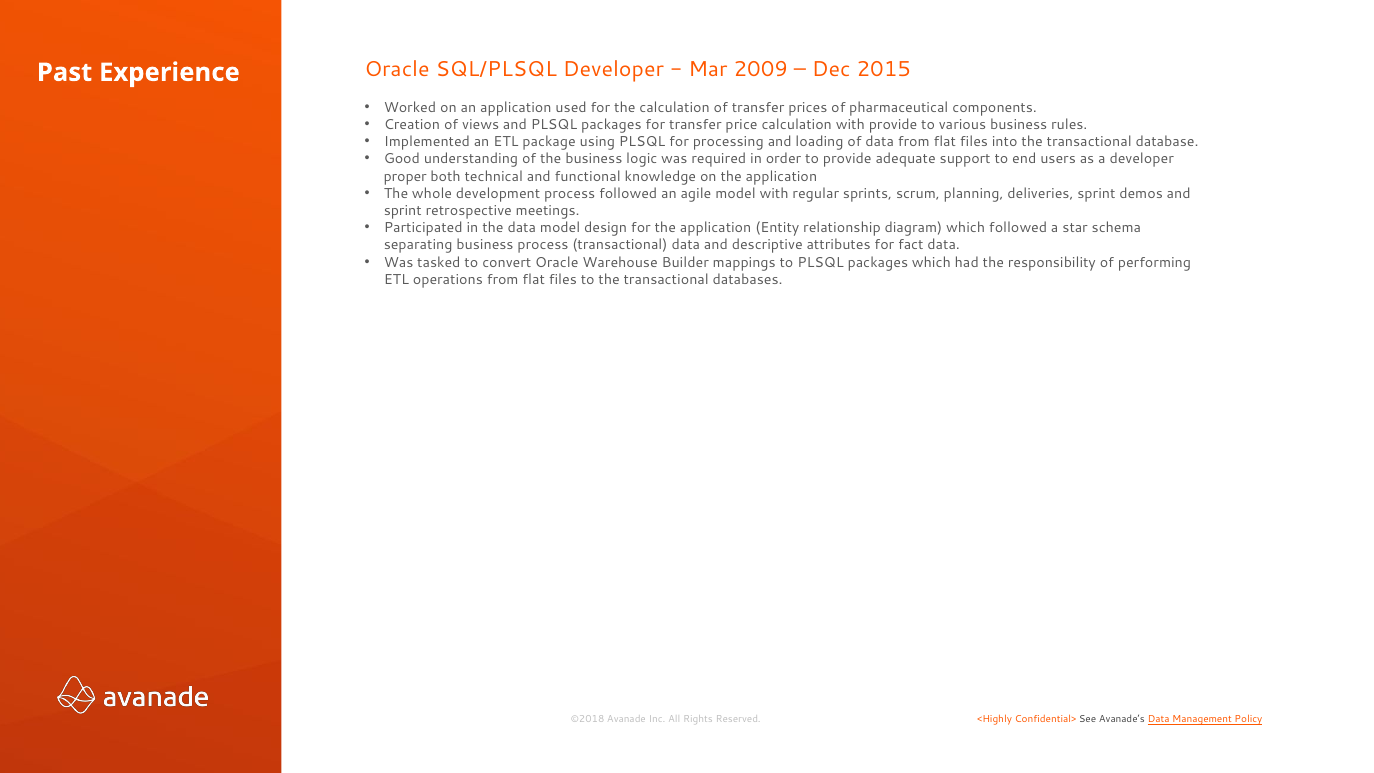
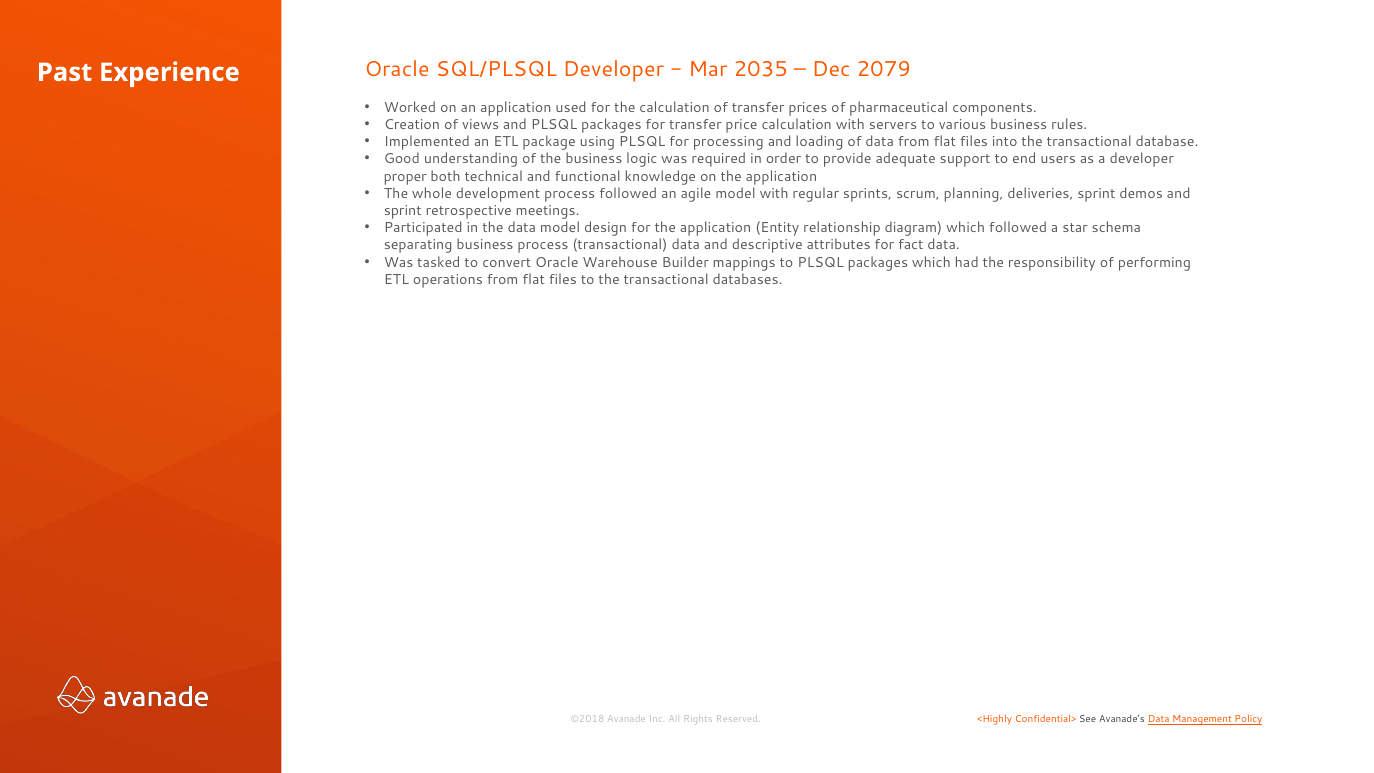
2009: 2009 -> 2035
2015: 2015 -> 2079
with provide: provide -> servers
